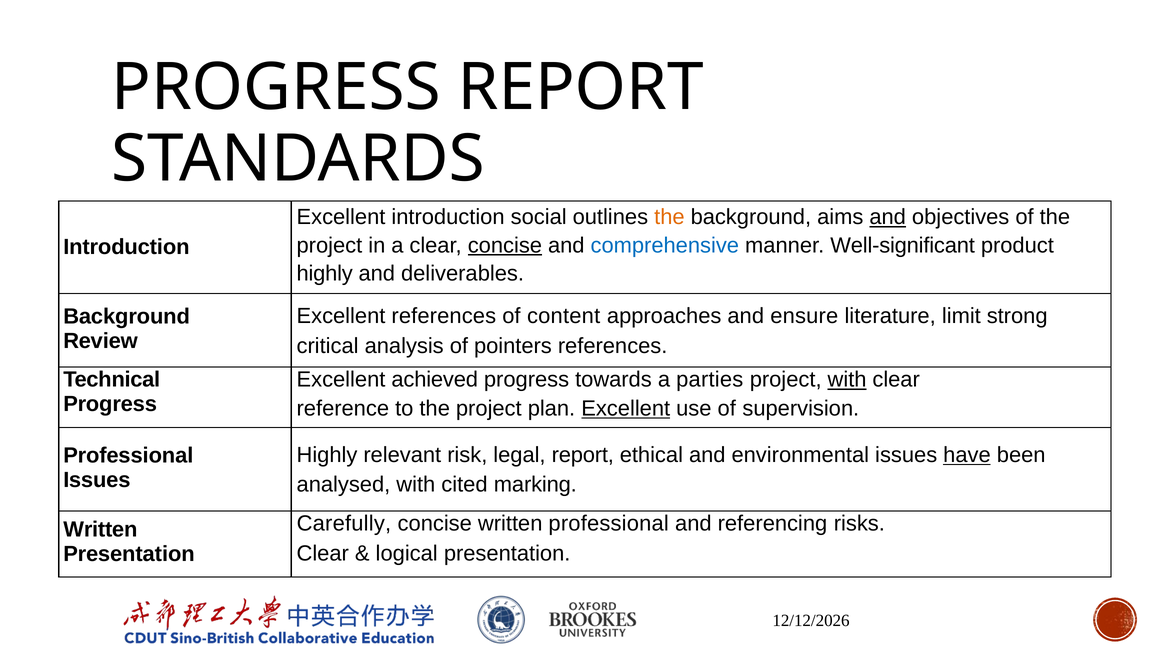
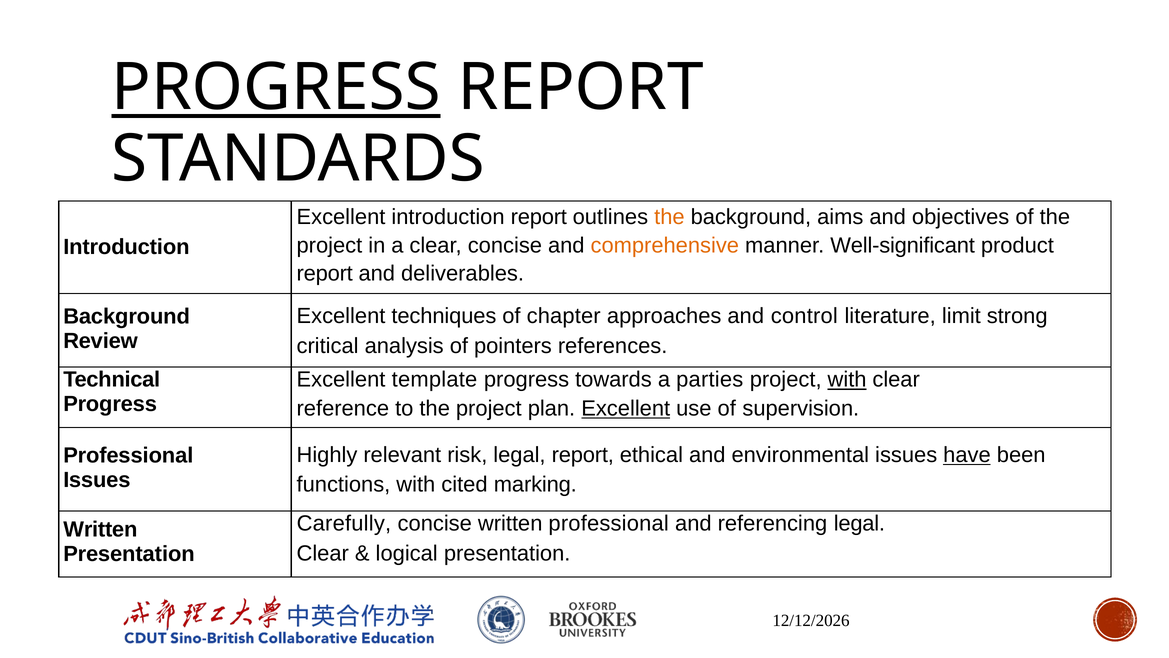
PROGRESS at (276, 88) underline: none -> present
introduction social: social -> report
and at (888, 217) underline: present -> none
concise at (505, 245) underline: present -> none
comprehensive colour: blue -> orange
highly at (325, 273): highly -> report
Excellent references: references -> techniques
content: content -> chapter
ensure: ensure -> control
achieved: achieved -> template
analysed: analysed -> functions
referencing risks: risks -> legal
